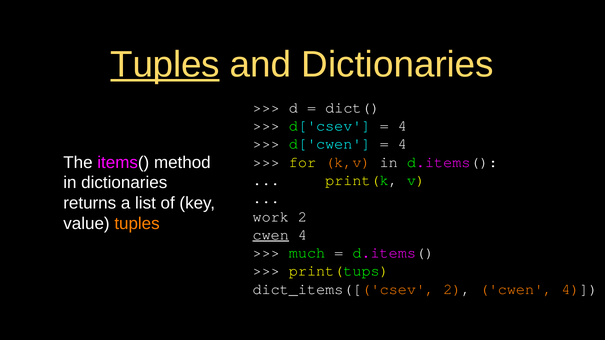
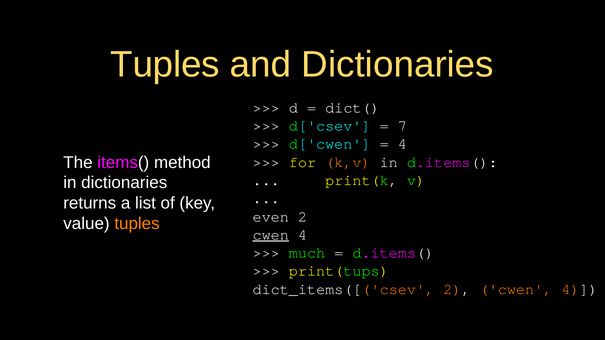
Tuples at (165, 65) underline: present -> none
4 at (402, 126): 4 -> 7
work: work -> even
